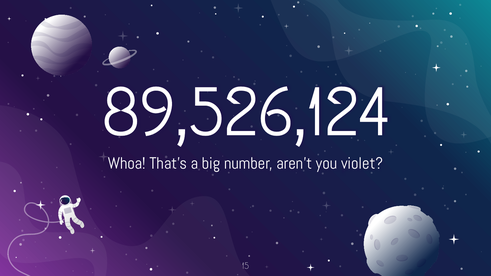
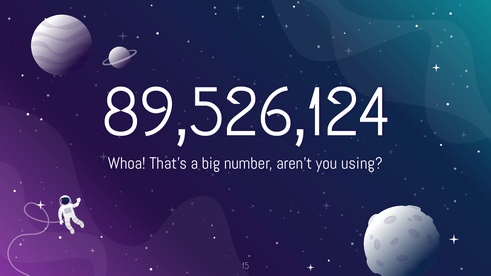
violet: violet -> using
